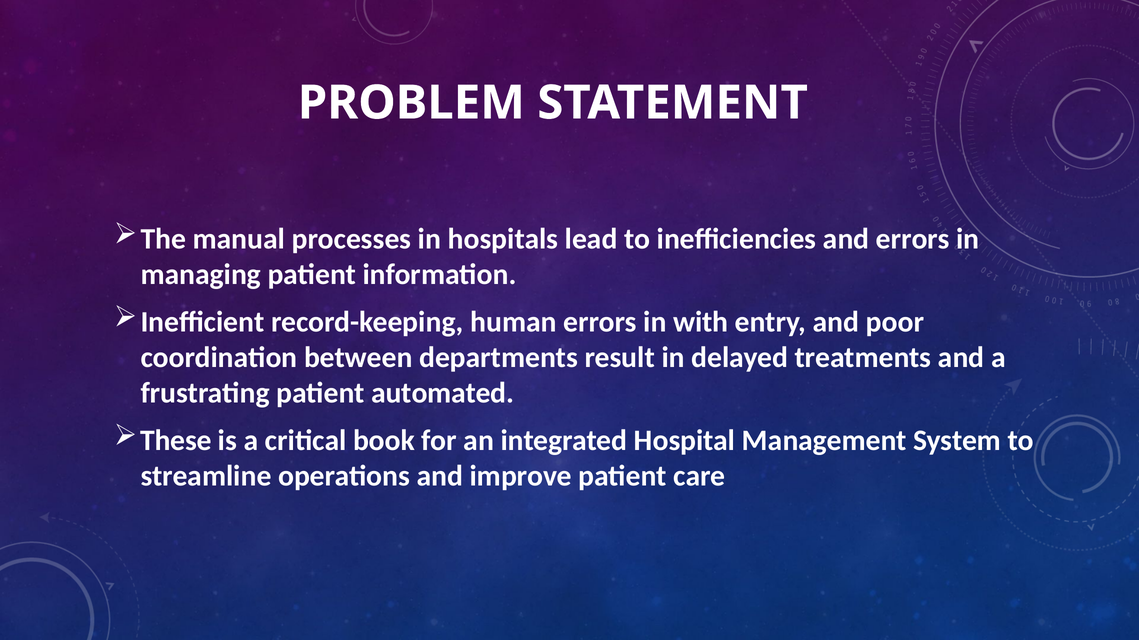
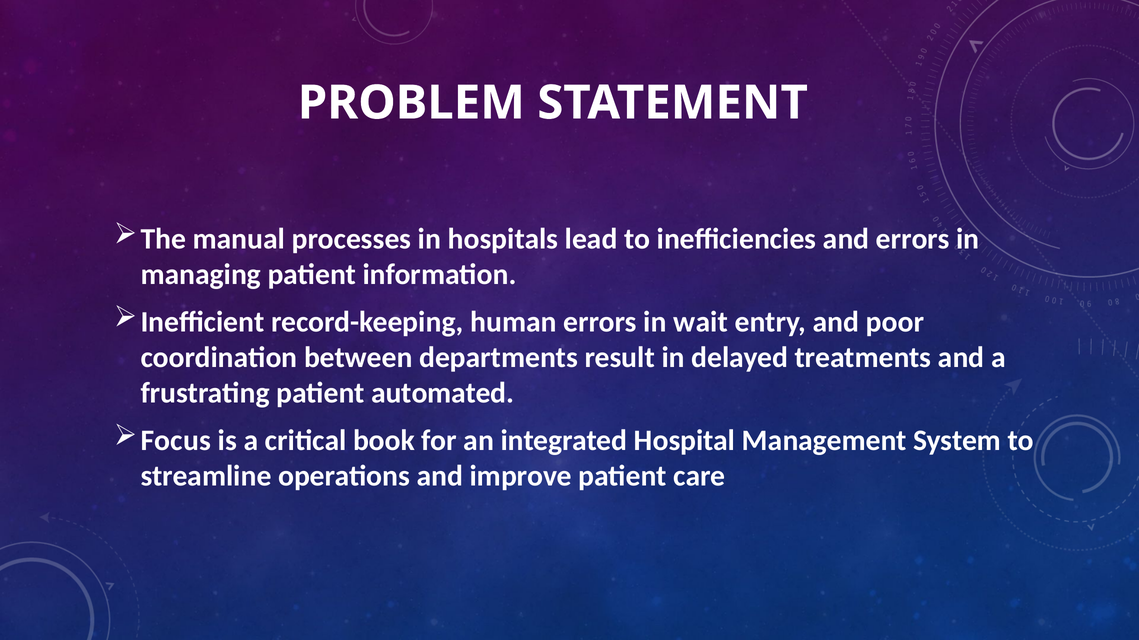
with: with -> wait
These: These -> Focus
